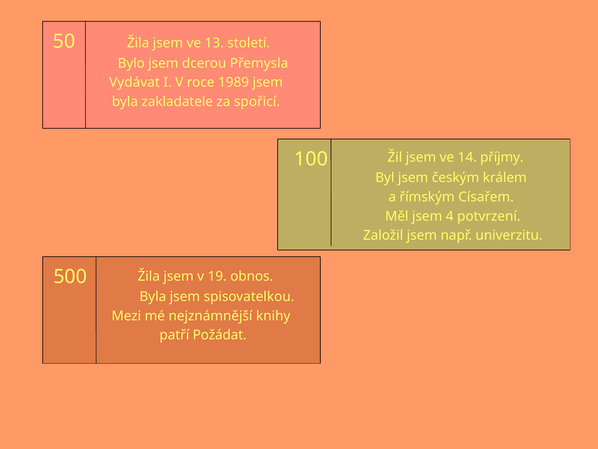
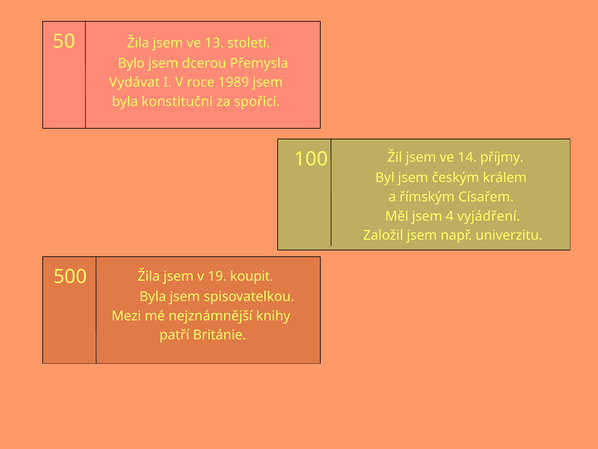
zakladatele: zakladatele -> konstituční
potvrzení: potvrzení -> vyjádření
obnos: obnos -> koupit
Požádat: Požádat -> Británie
